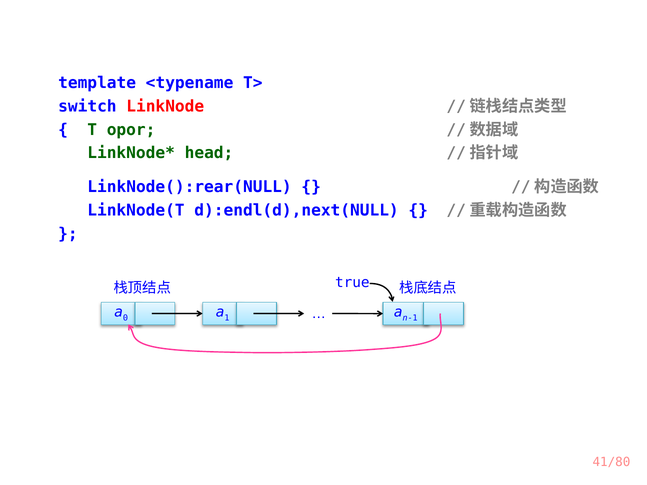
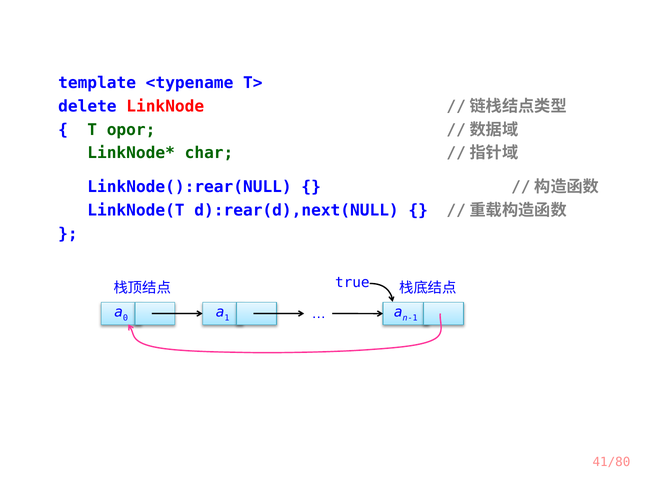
switch: switch -> delete
head: head -> char
d):endl(d),next(NULL: d):endl(d),next(NULL -> d):rear(d),next(NULL
